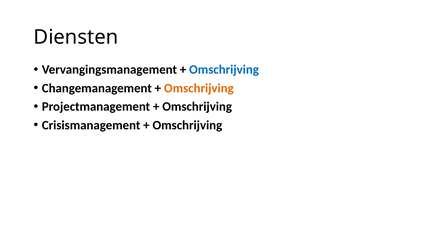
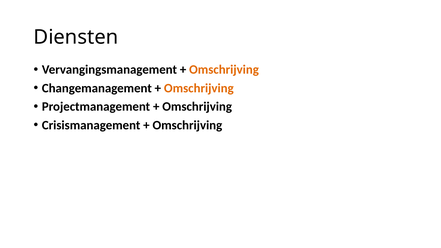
Omschrijving at (224, 70) colour: blue -> orange
